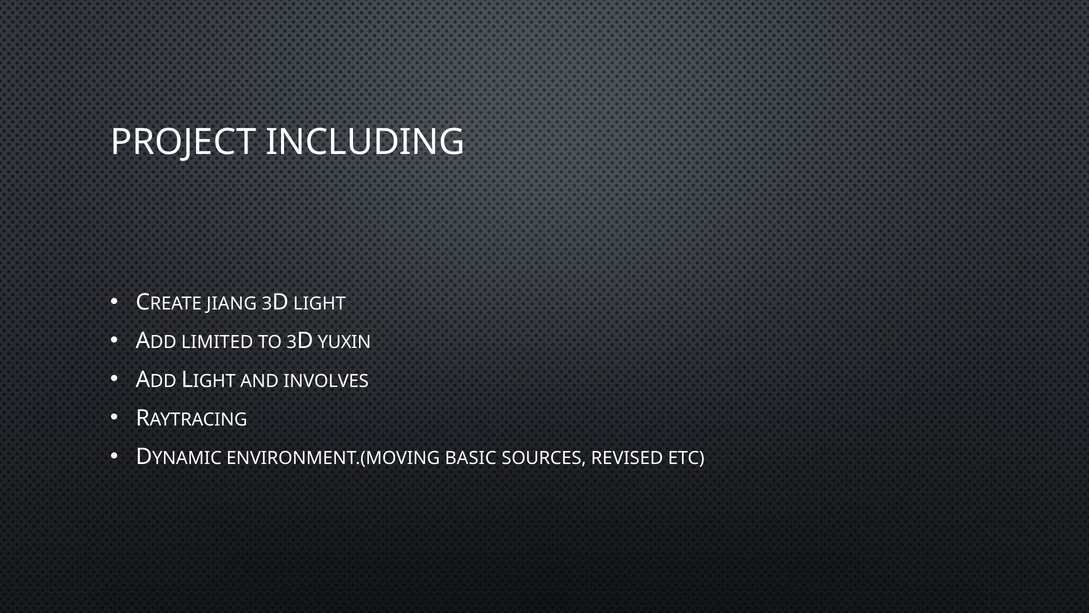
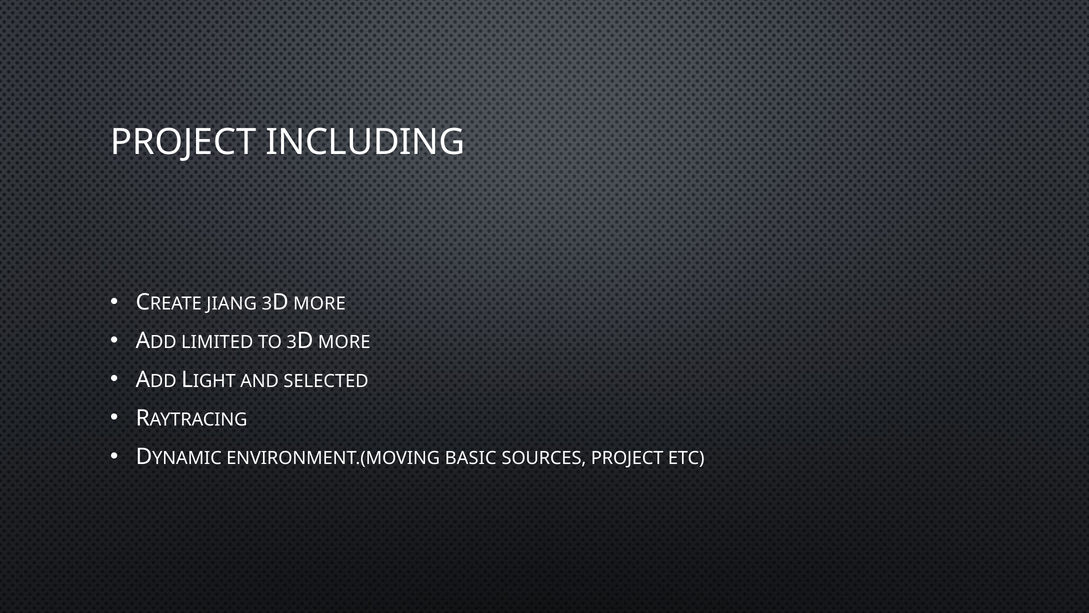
LIGHT at (320, 304): LIGHT -> MORE
YUXIN at (344, 342): YUXIN -> MORE
INVOLVES: INVOLVES -> SELECTED
SOURCES REVISED: REVISED -> PROJECT
